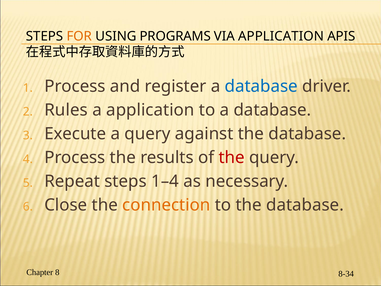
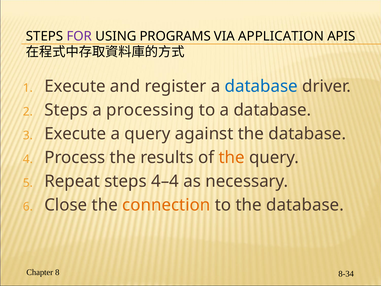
FOR colour: orange -> purple
Process at (75, 86): Process -> Execute
Rules at (66, 110): Rules -> Steps
a application: application -> processing
the at (232, 157) colour: red -> orange
1–4: 1–4 -> 4–4
